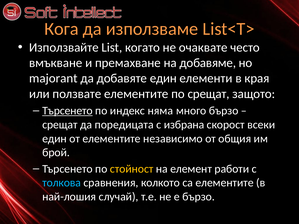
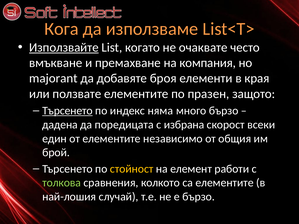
Използвайте underline: none -> present
добавяме: добавяме -> компания
добавяте един: един -> броя
по срещат: срещат -> празен
срещат at (60, 125): срещат -> дадена
толкова colour: light blue -> light green
